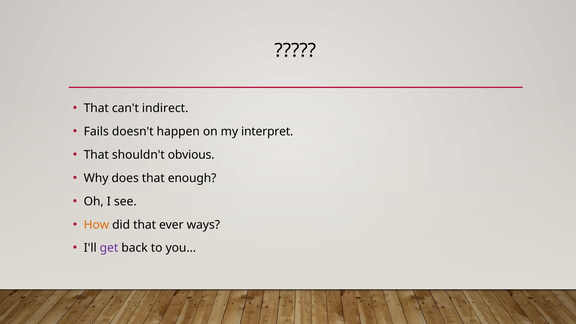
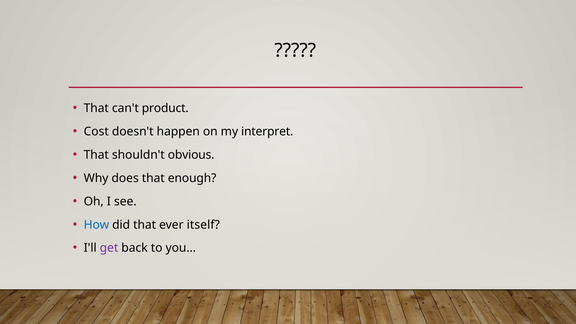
indirect: indirect -> product
Fails: Fails -> Cost
How colour: orange -> blue
ways: ways -> itself
